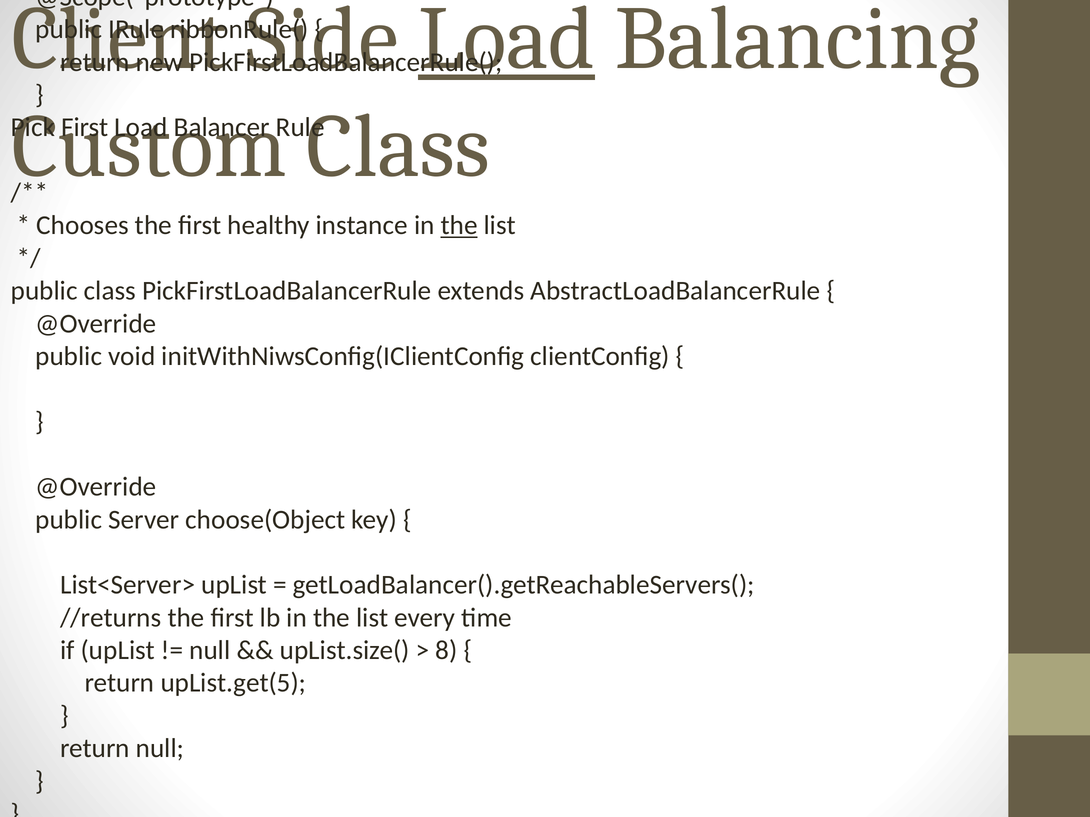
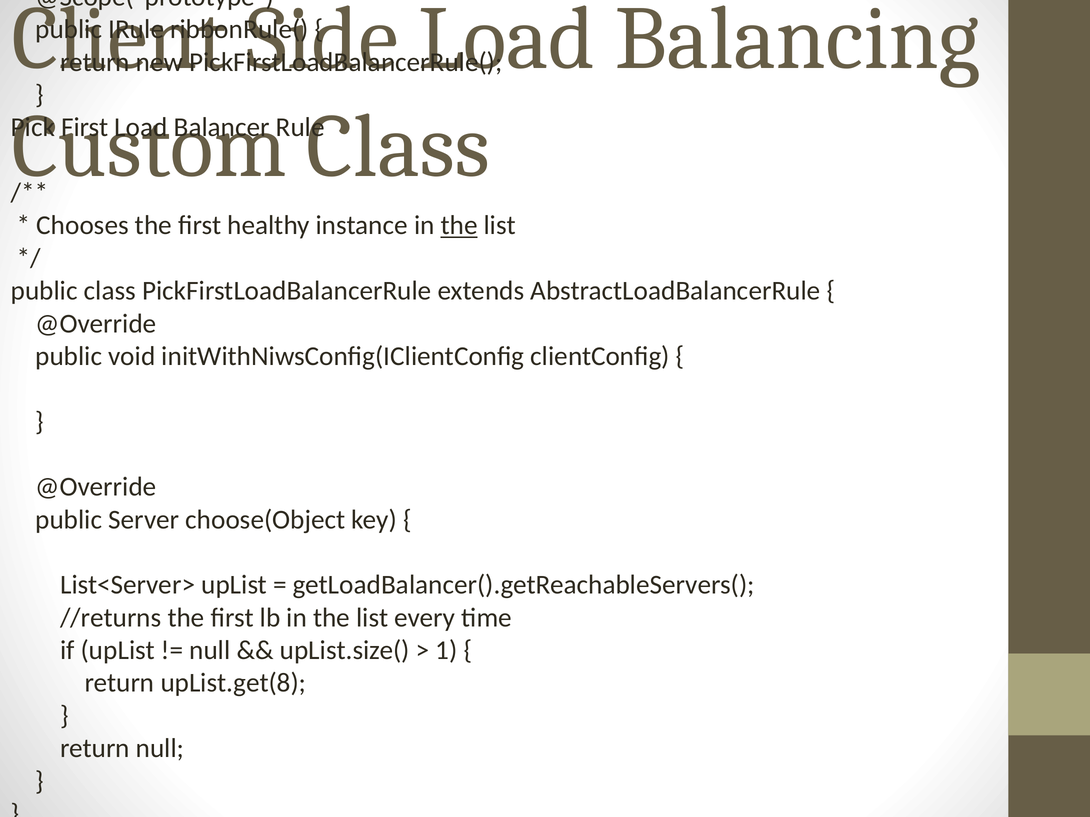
Load at (507, 39) underline: present -> none
8: 8 -> 1
upList.get(5: upList.get(5 -> upList.get(8
